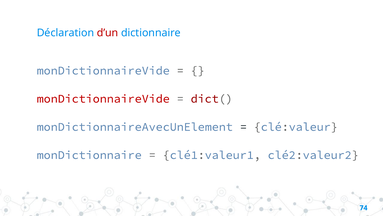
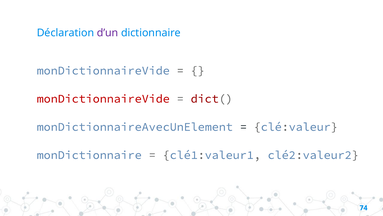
d’un colour: red -> purple
